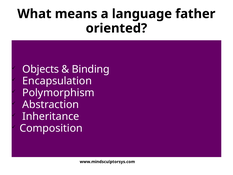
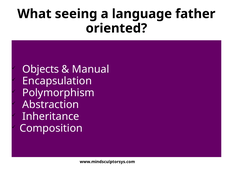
means: means -> seeing
Binding: Binding -> Manual
